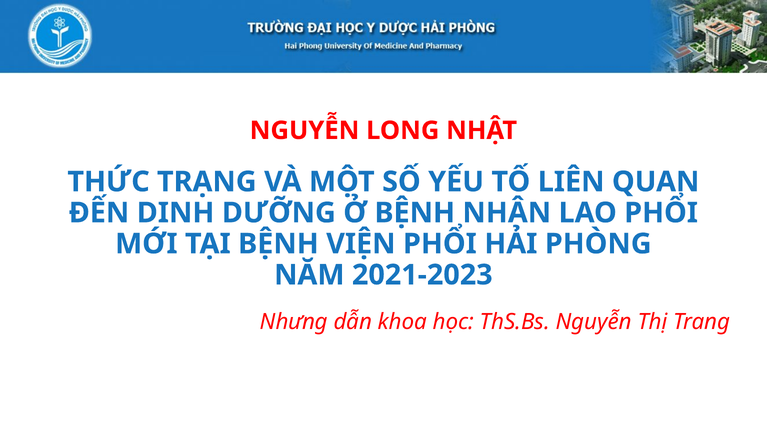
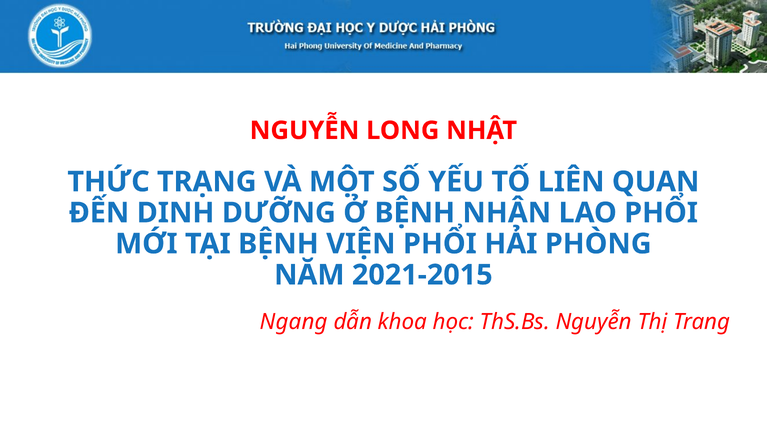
2021-2023: 2021-2023 -> 2021-2015
Nhưng: Nhưng -> Ngang
